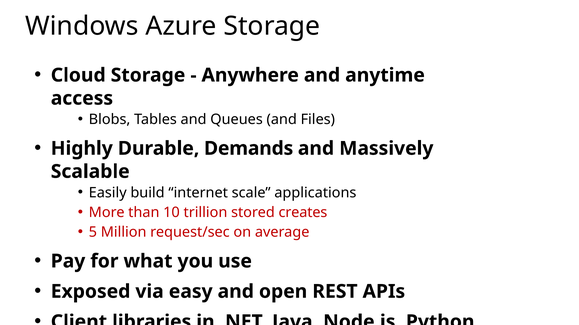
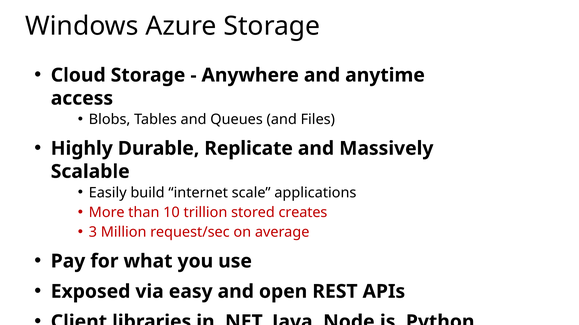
Demands: Demands -> Replicate
5: 5 -> 3
